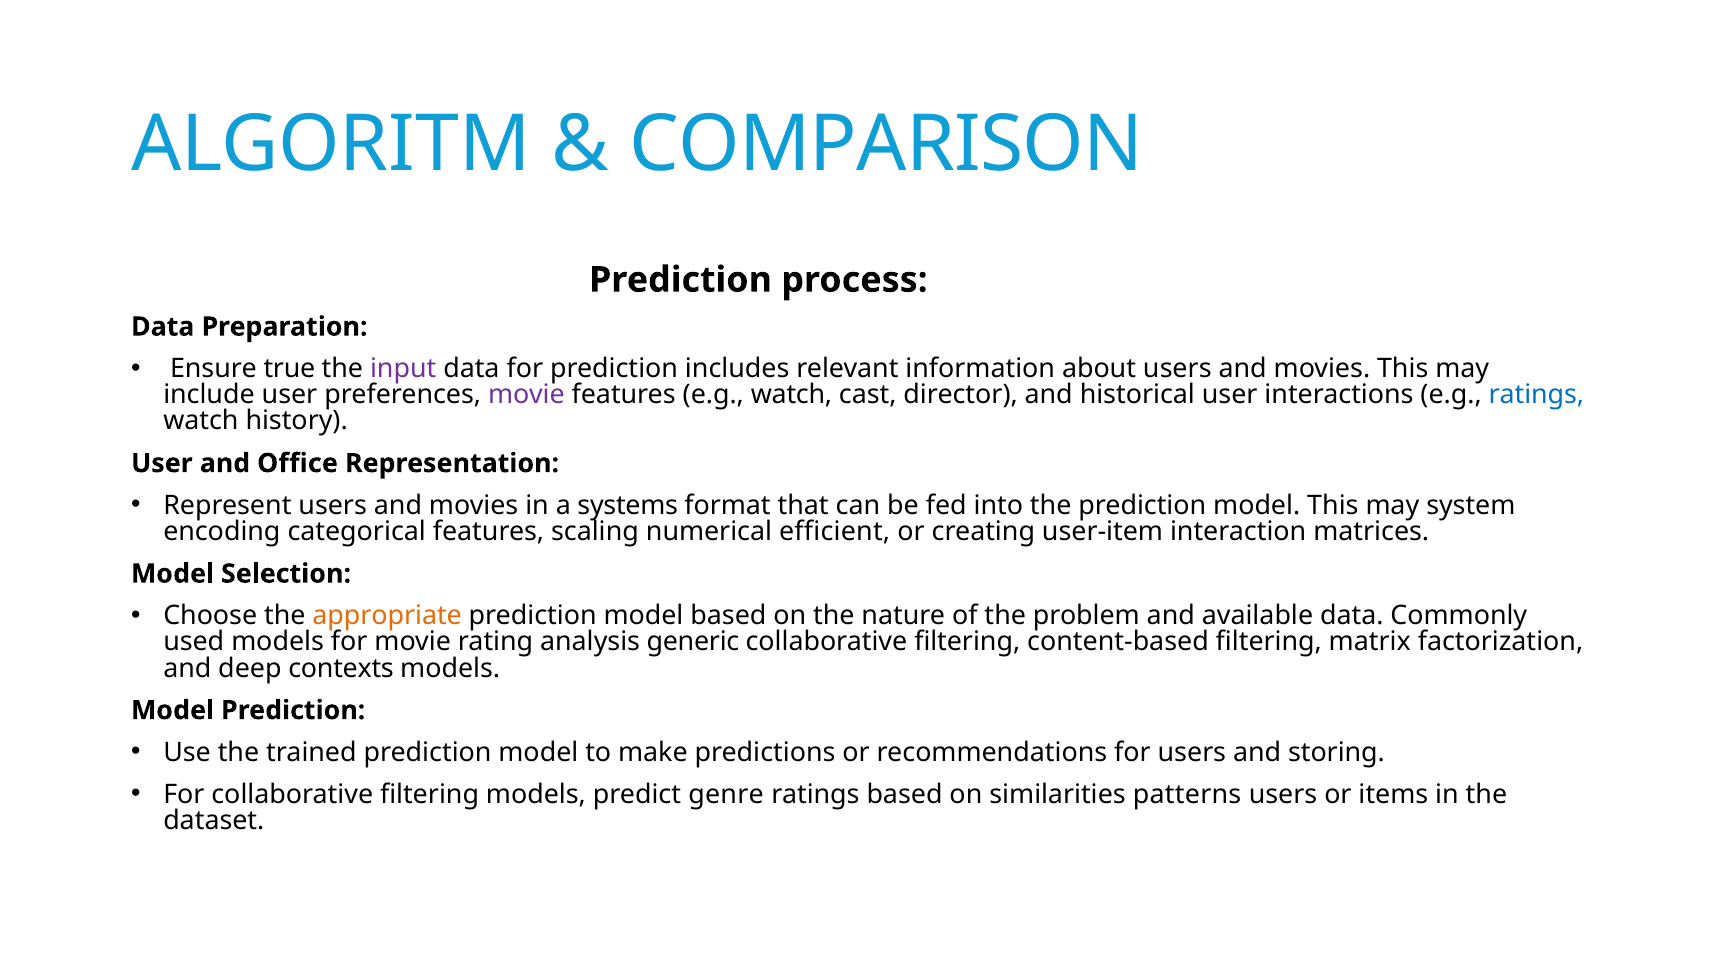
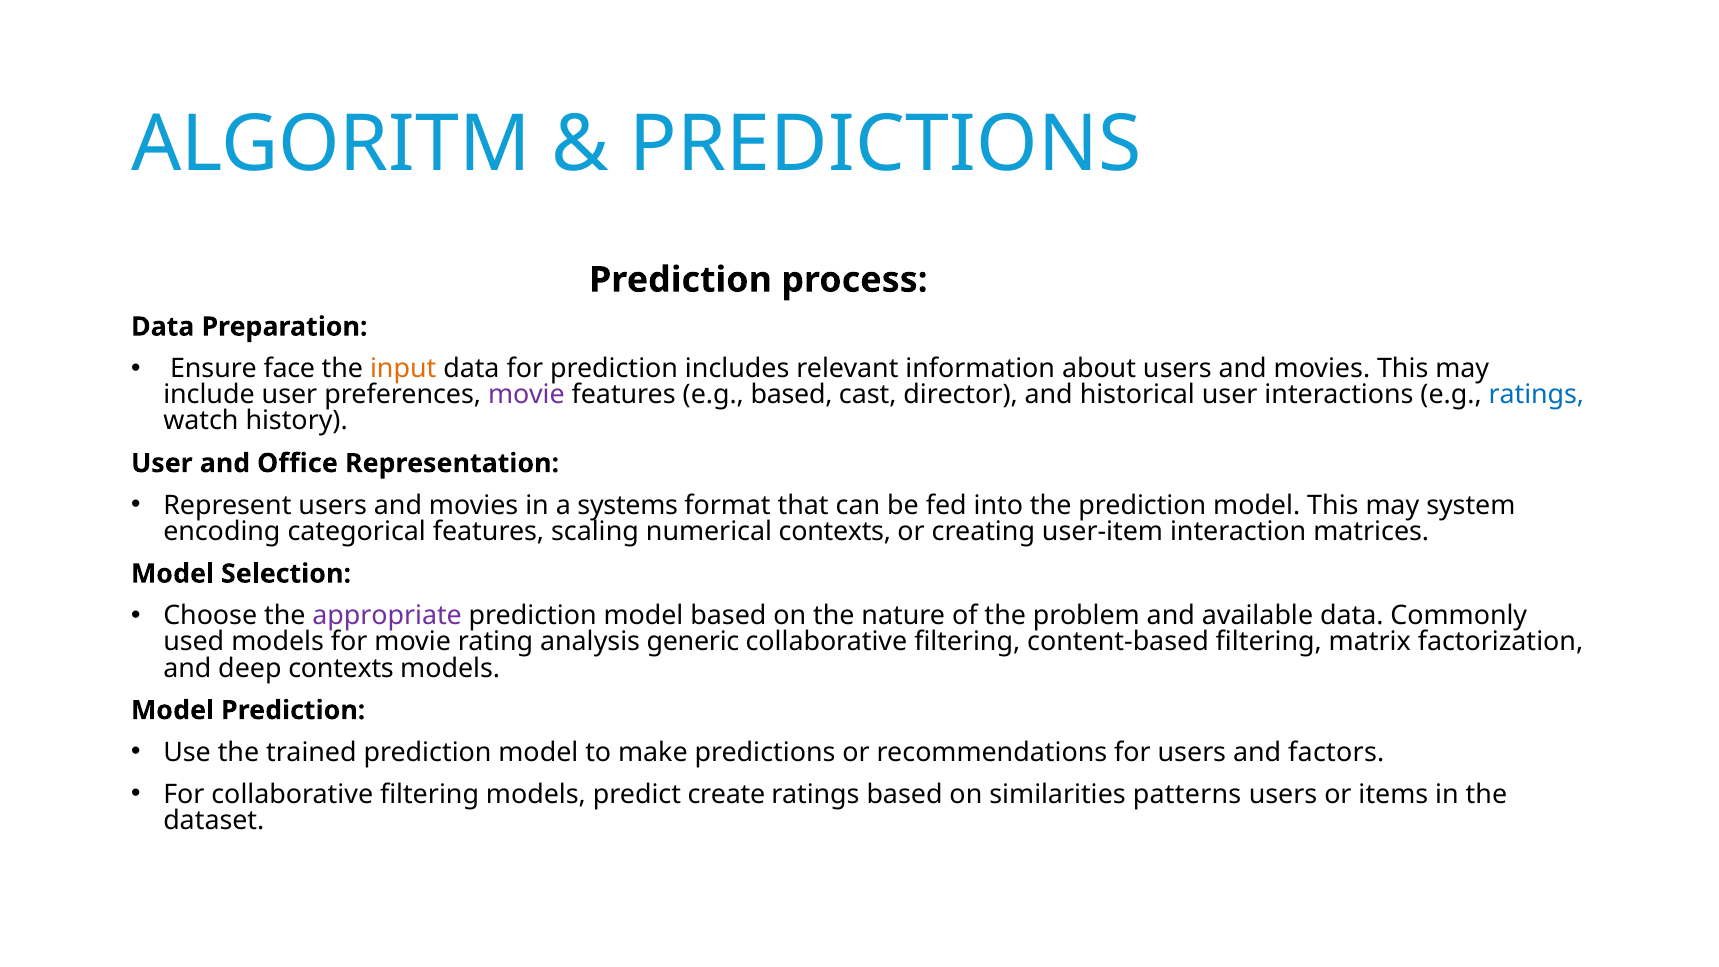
COMPARISON at (886, 144): COMPARISON -> PREDICTIONS
true: true -> face
input colour: purple -> orange
e.g watch: watch -> based
numerical efficient: efficient -> contexts
appropriate colour: orange -> purple
storing: storing -> factors
genre: genre -> create
